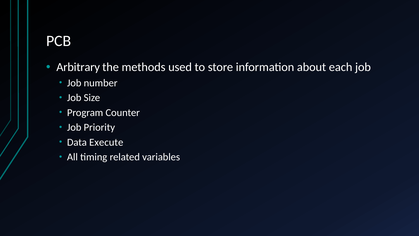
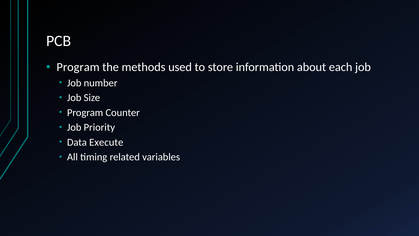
Arbitrary at (78, 67): Arbitrary -> Program
